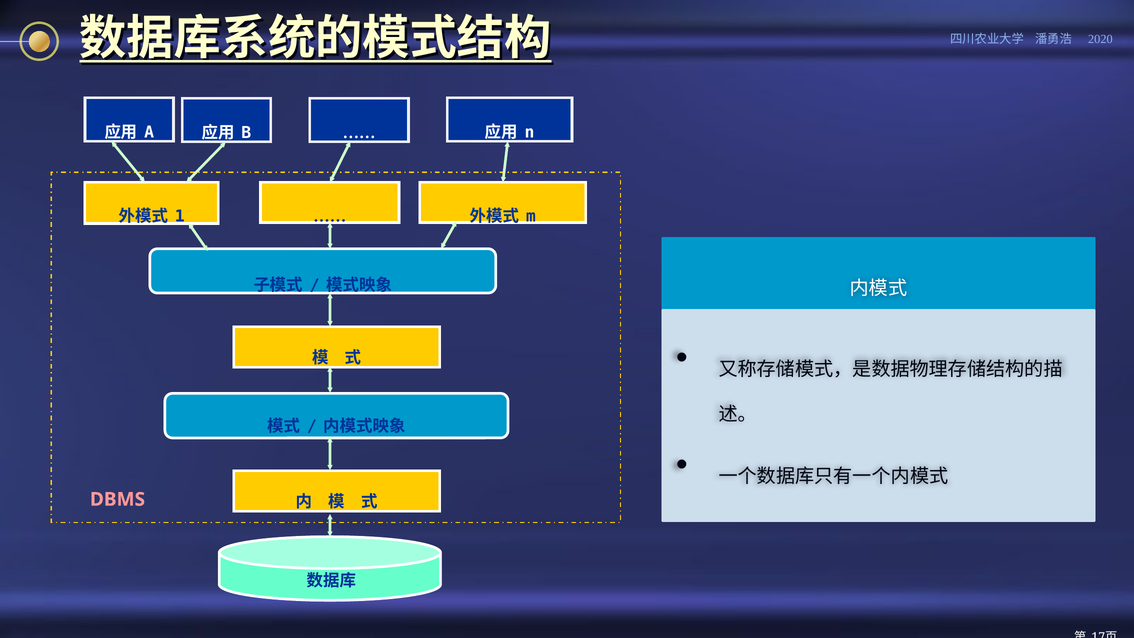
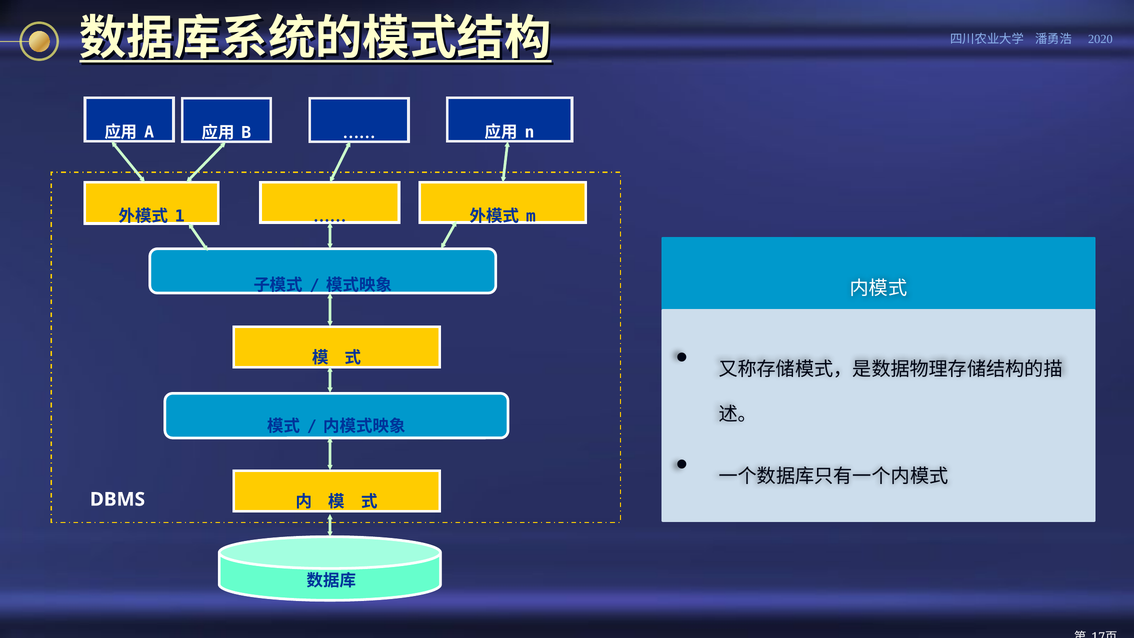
DBMS colour: pink -> white
